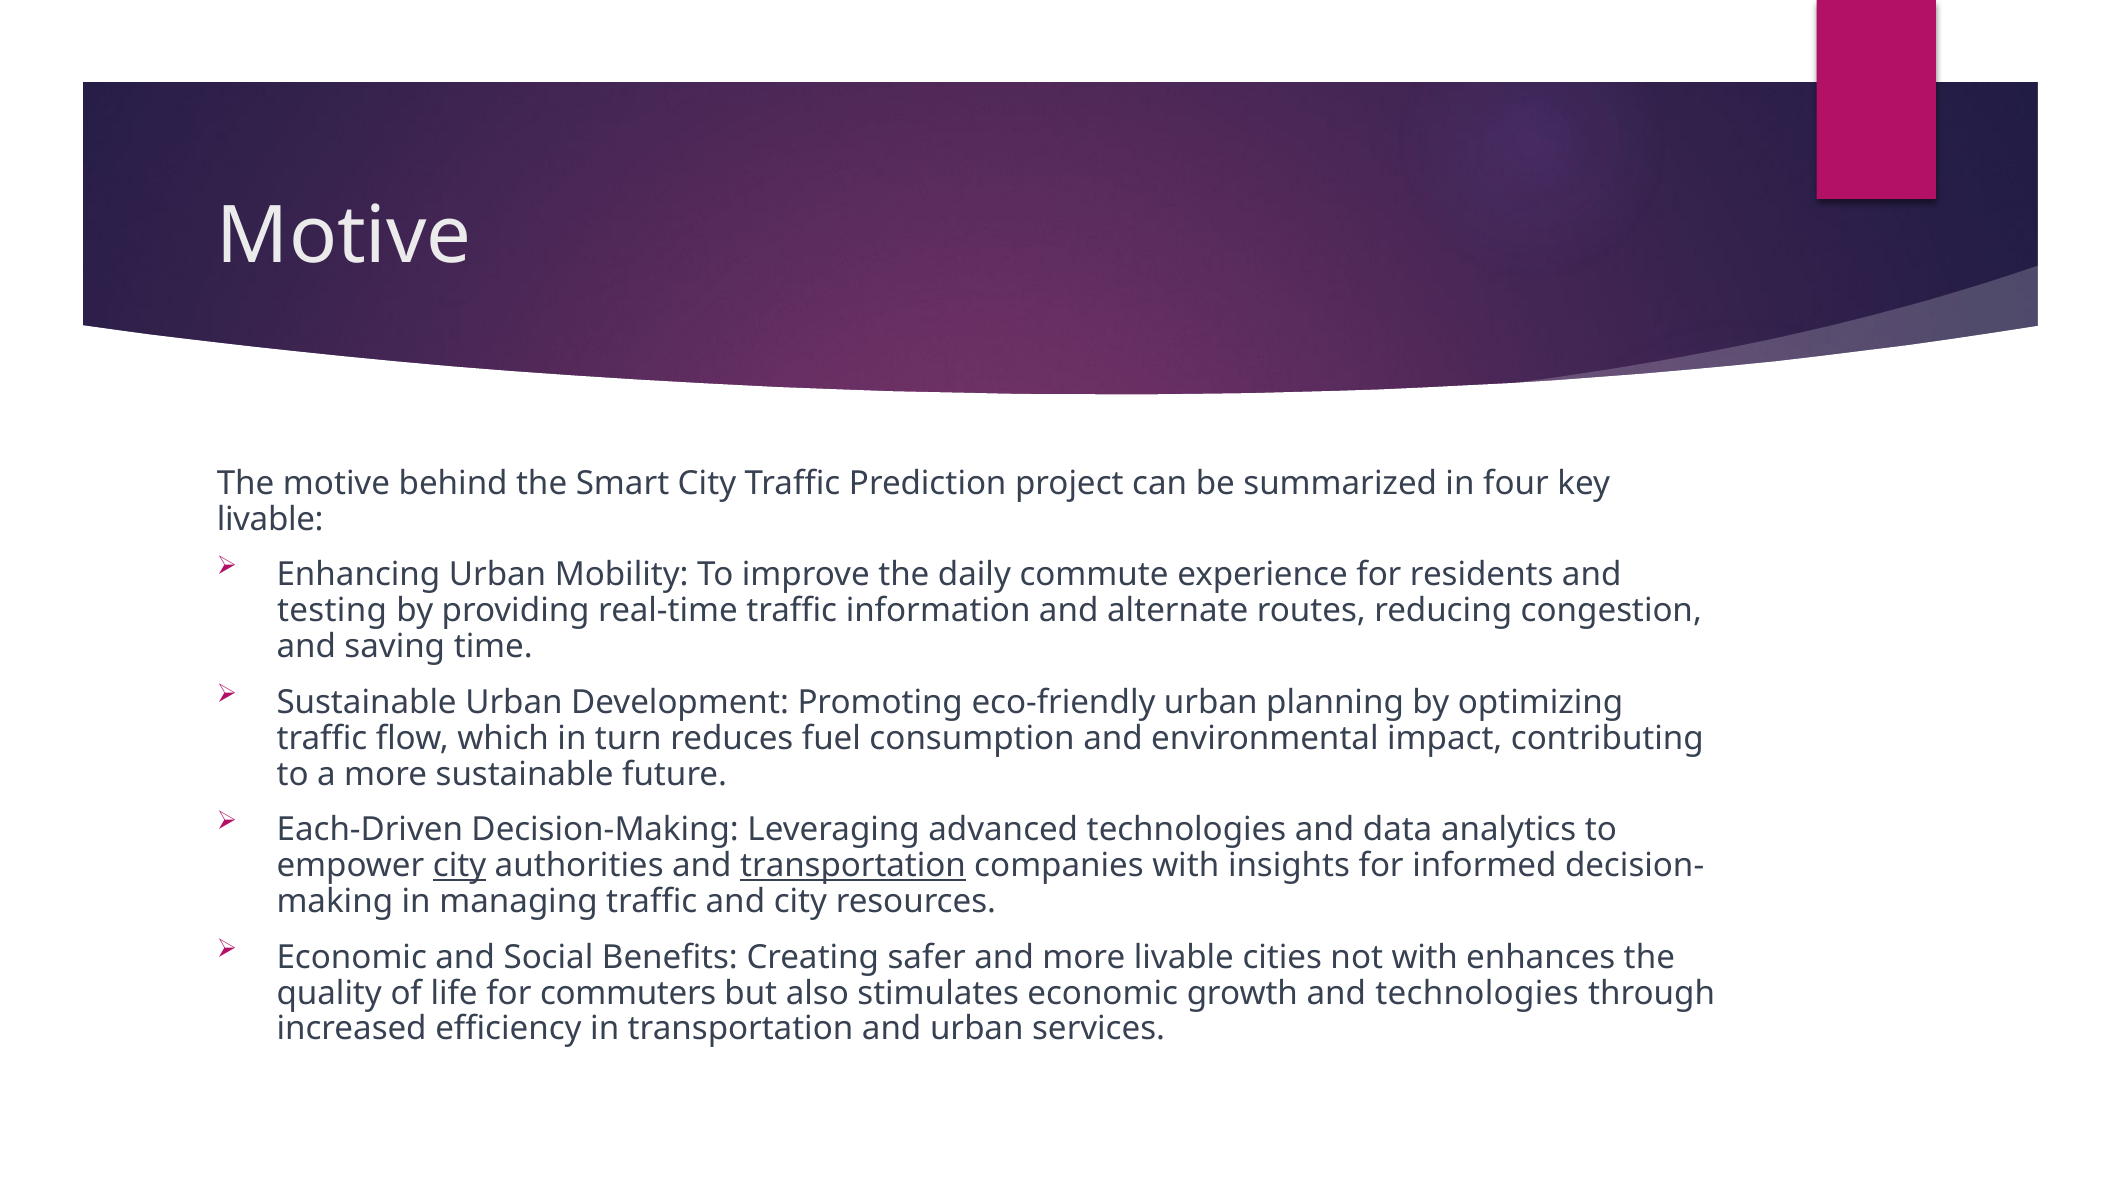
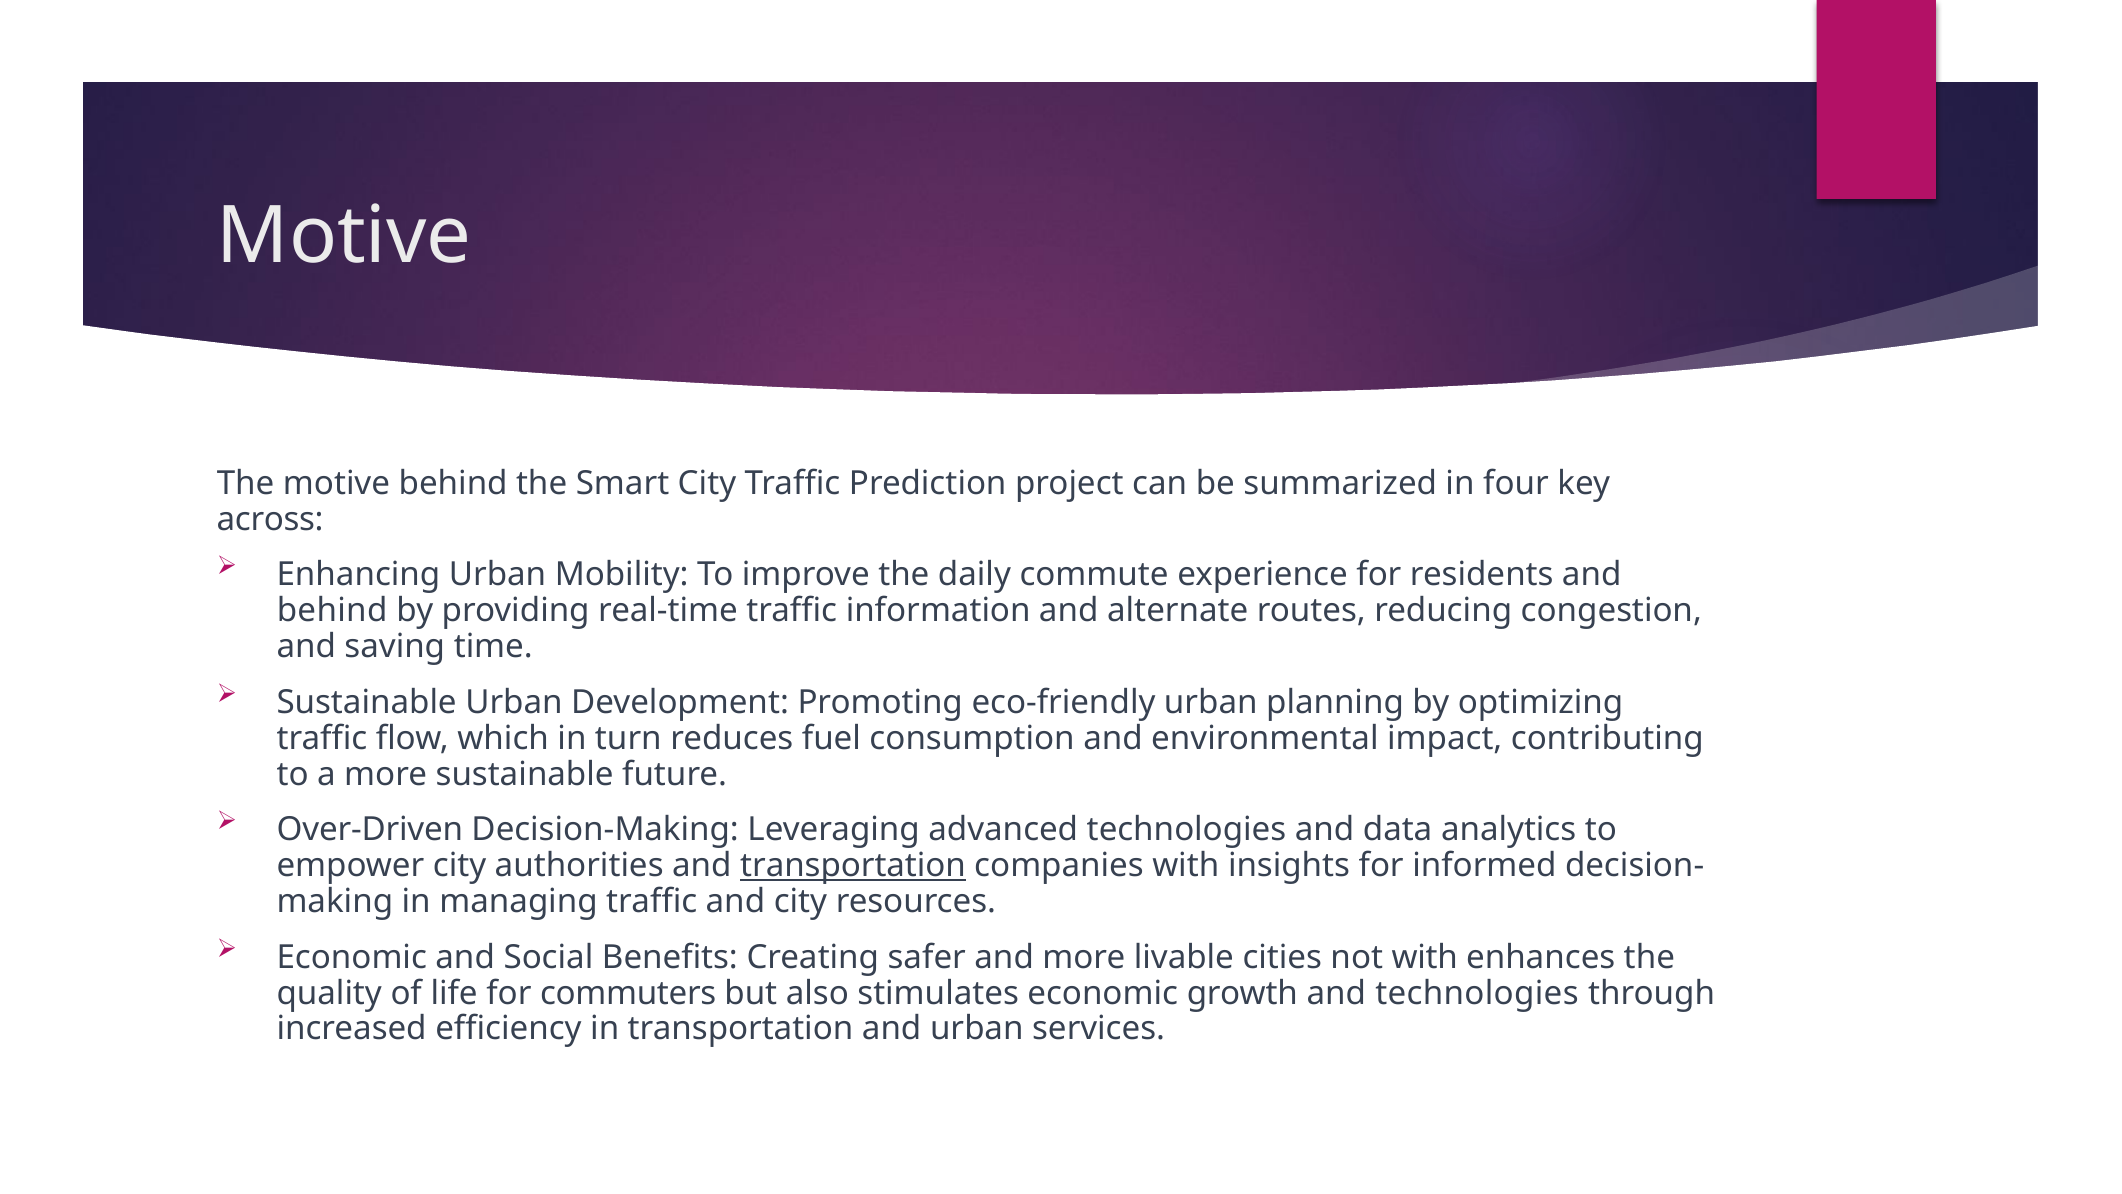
livable at (270, 519): livable -> across
testing at (332, 611): testing -> behind
Each-Driven: Each-Driven -> Over-Driven
city at (460, 865) underline: present -> none
